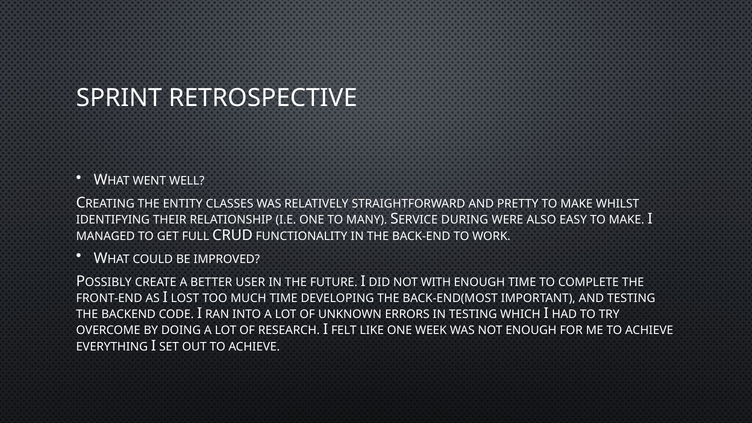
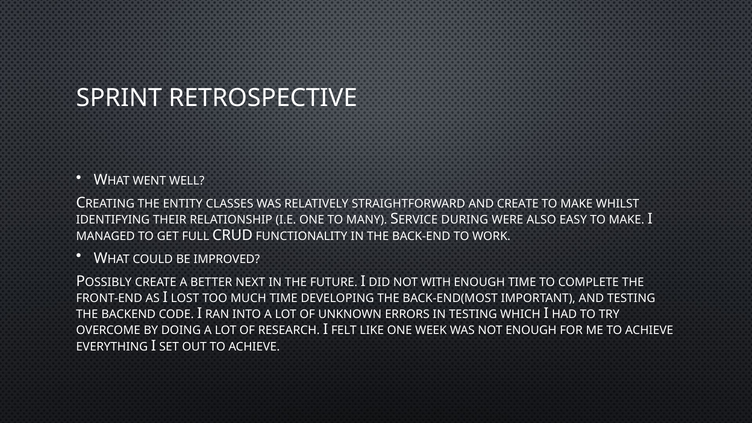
AND PRETTY: PRETTY -> CREATE
USER: USER -> NEXT
